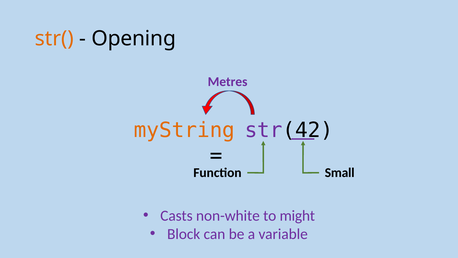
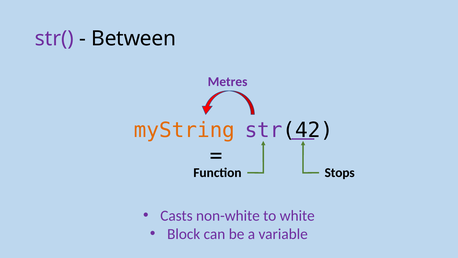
str( colour: orange -> purple
Opening: Opening -> Between
Small: Small -> Stops
might: might -> white
